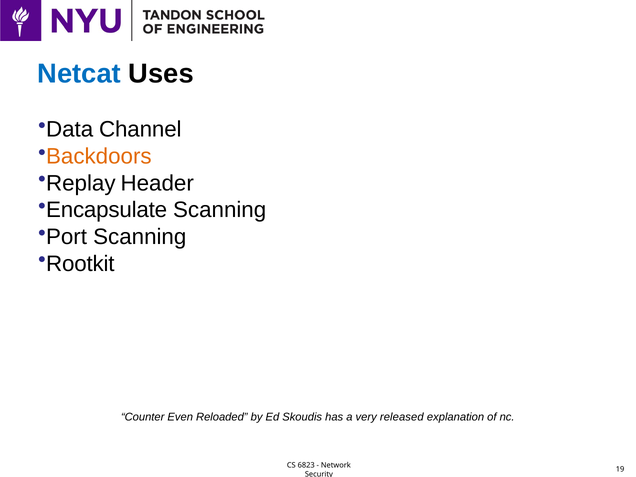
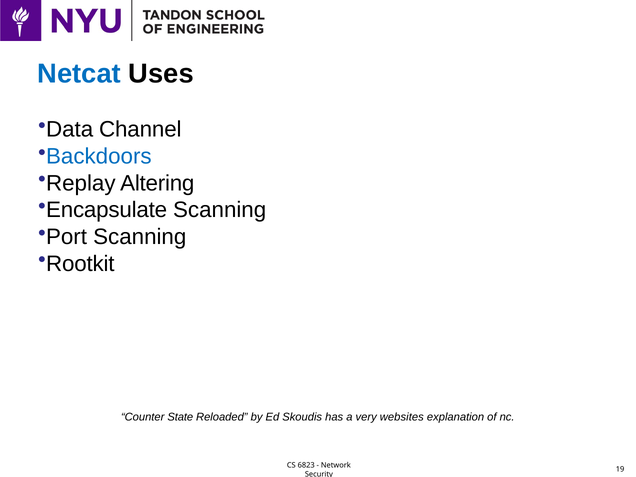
Backdoors colour: orange -> blue
Header: Header -> Altering
Even: Even -> State
released: released -> websites
